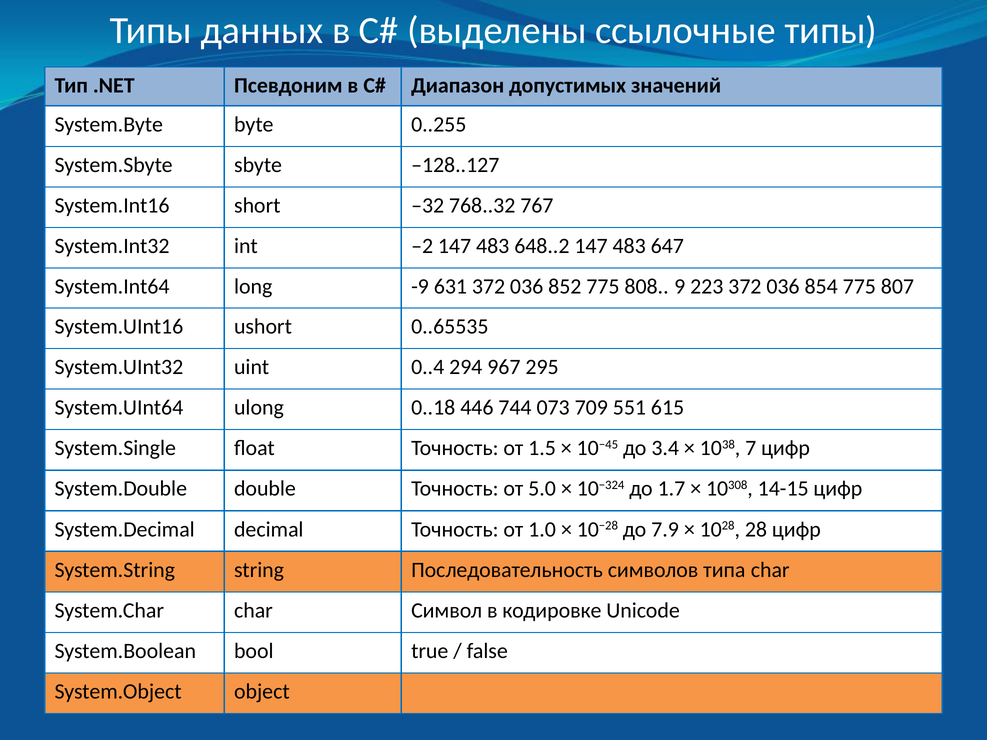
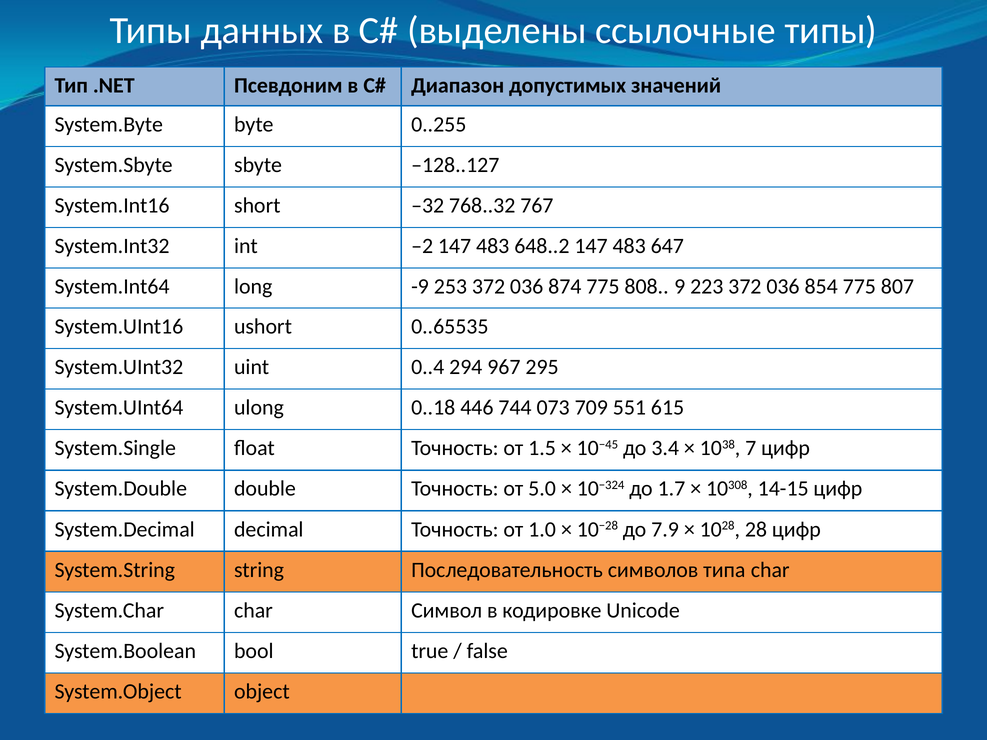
631: 631 -> 253
852: 852 -> 874
